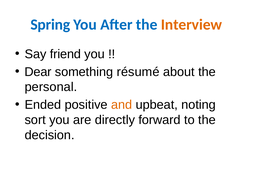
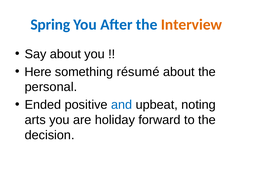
Say friend: friend -> about
Dear: Dear -> Here
and colour: orange -> blue
sort: sort -> arts
directly: directly -> holiday
